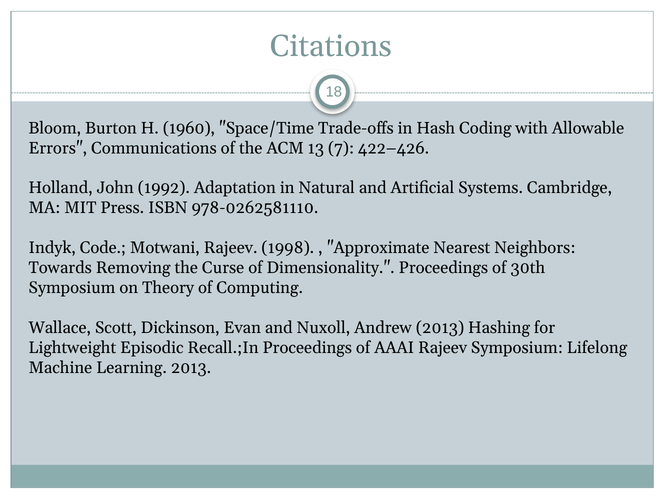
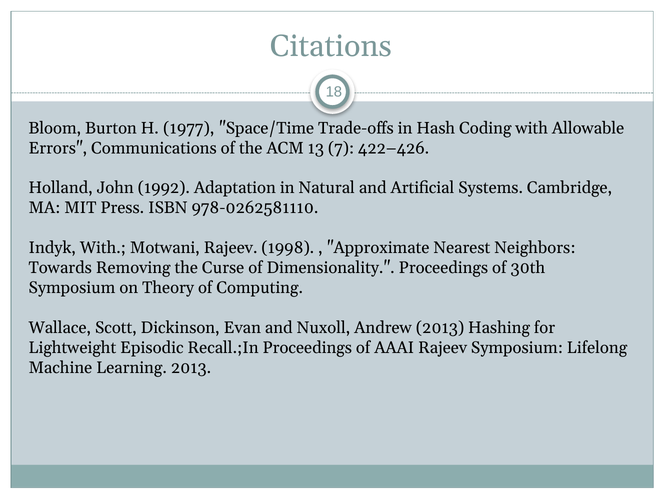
1960: 1960 -> 1977
Indyk Code: Code -> With
